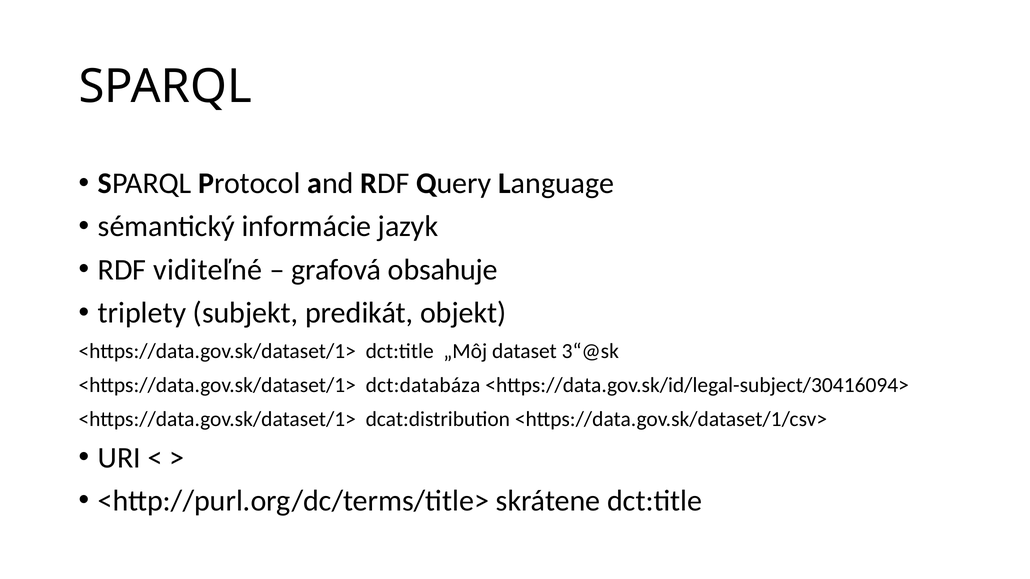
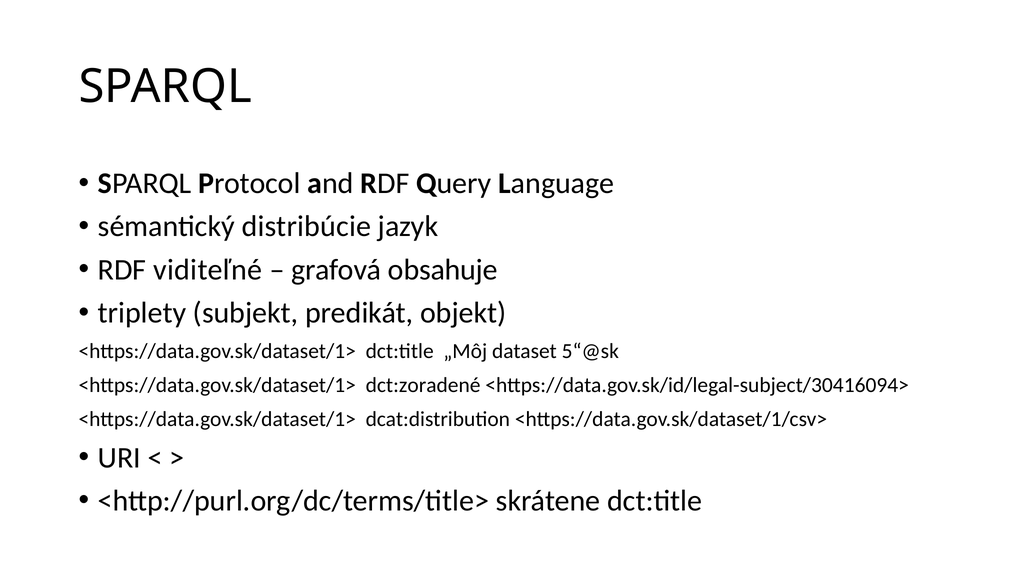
informácie: informácie -> distribúcie
3“@sk: 3“@sk -> 5“@sk
dct:databáza: dct:databáza -> dct:zoradené
